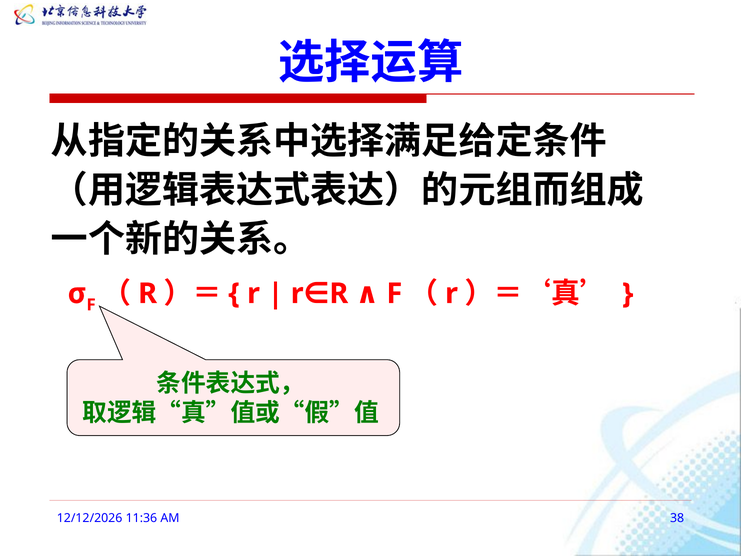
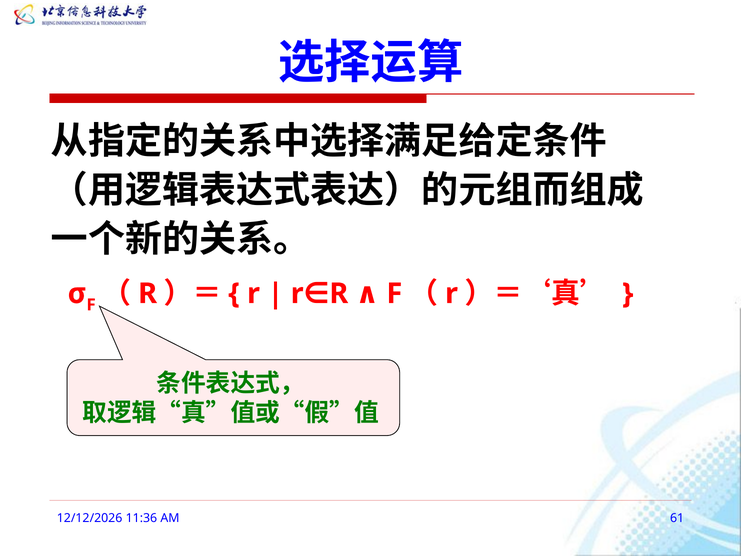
38: 38 -> 61
